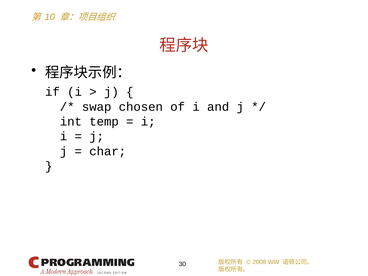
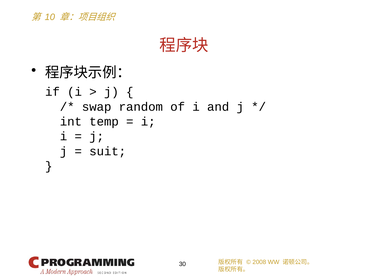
chosen: chosen -> random
char: char -> suit
